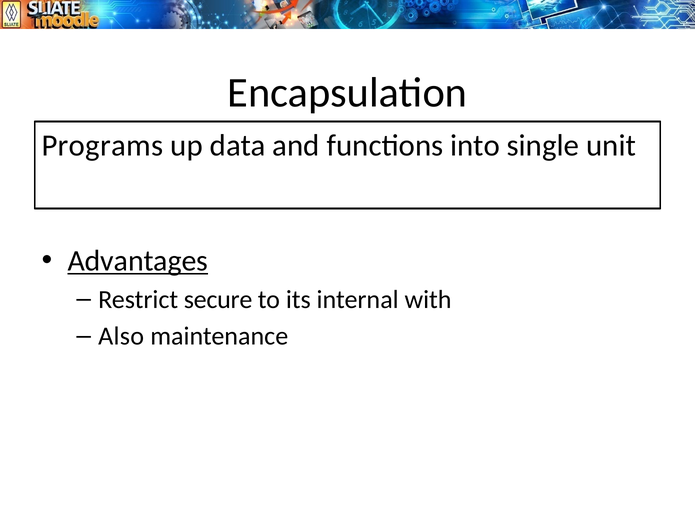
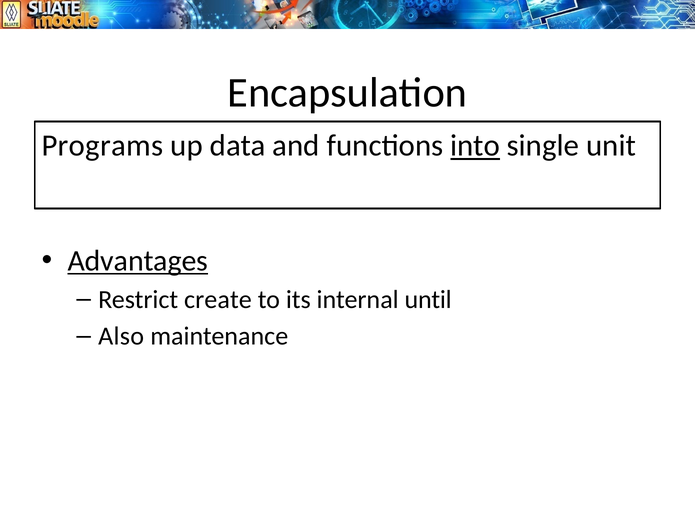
into underline: none -> present
secure: secure -> create
with: with -> until
